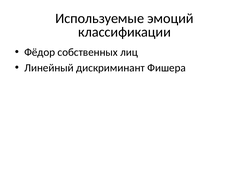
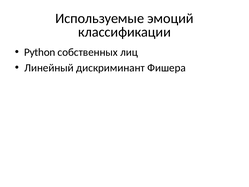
Фёдор: Фёдор -> Python
